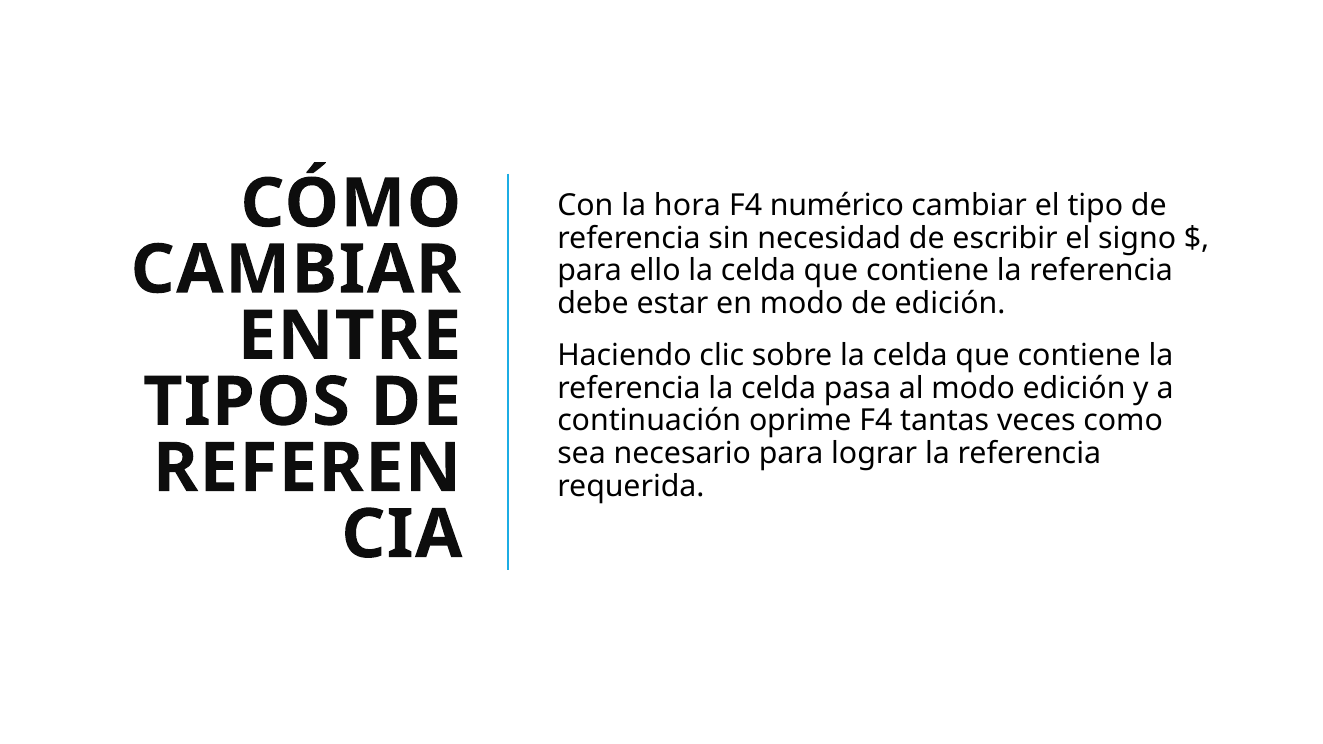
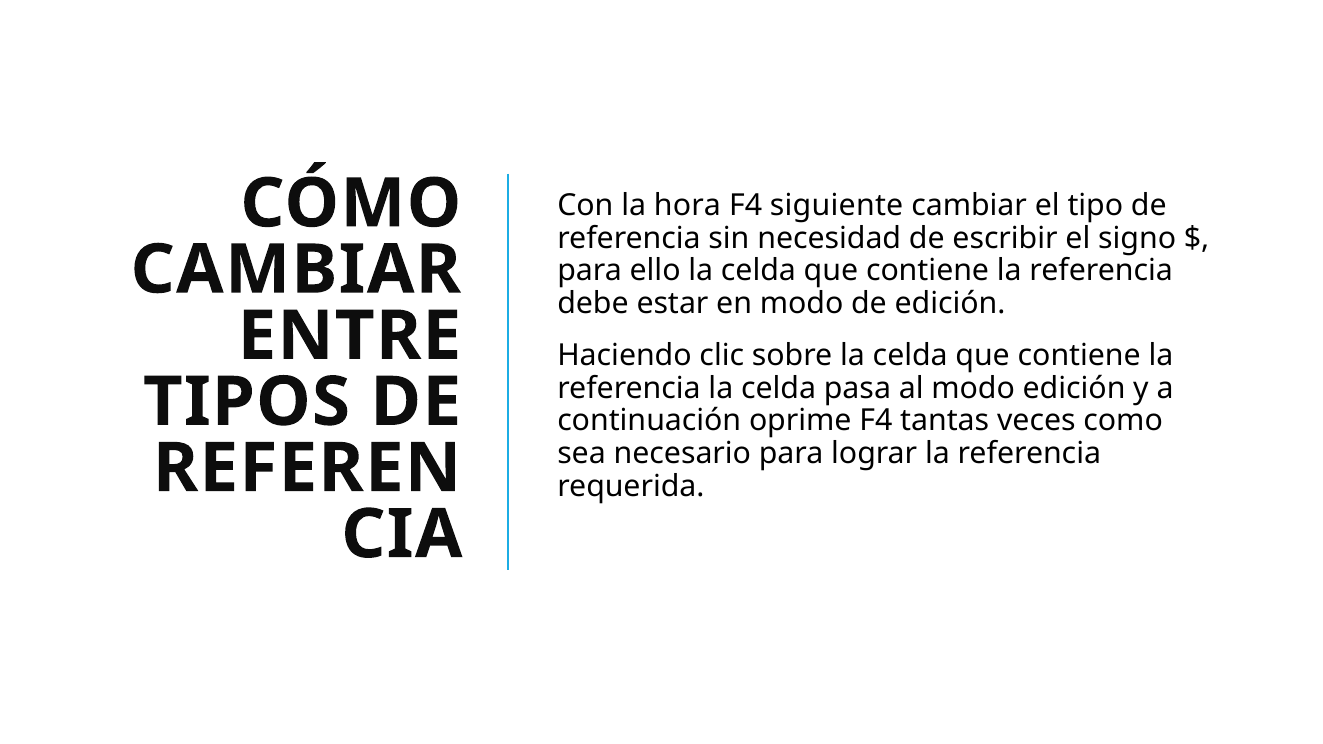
numérico: numérico -> siguiente
